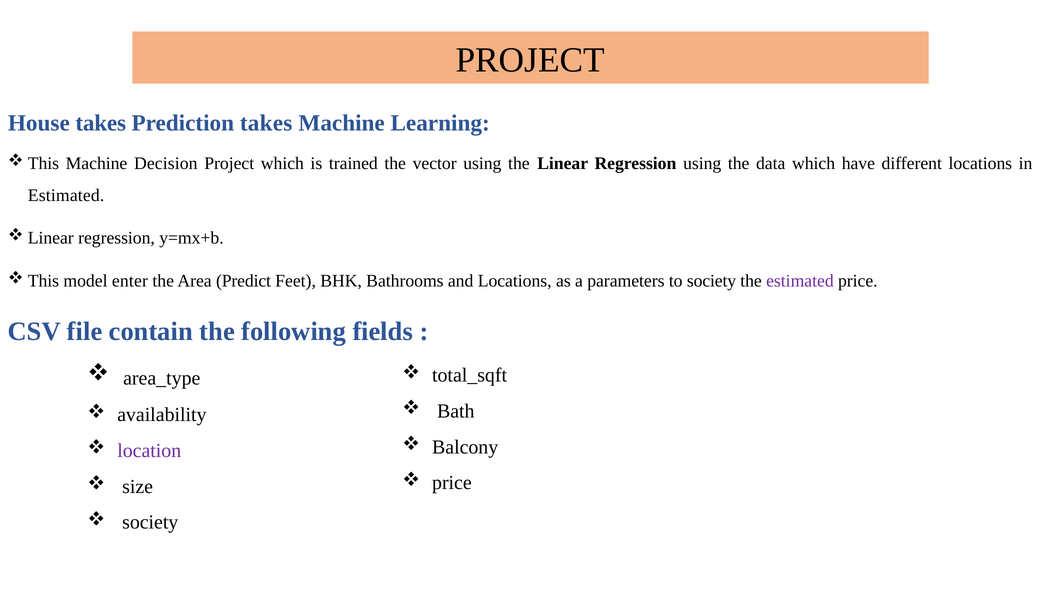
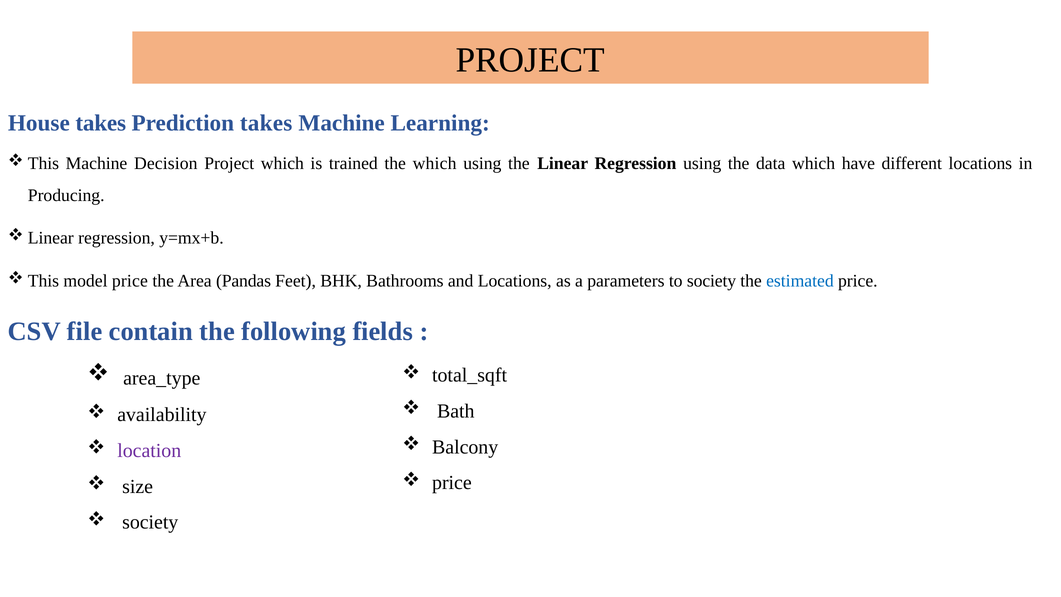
the vector: vector -> which
Estimated at (66, 195): Estimated -> Producing
model enter: enter -> price
Predict: Predict -> Pandas
estimated at (800, 281) colour: purple -> blue
